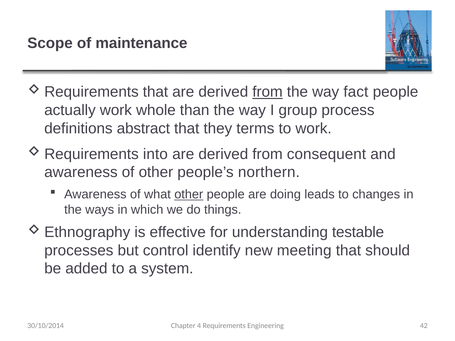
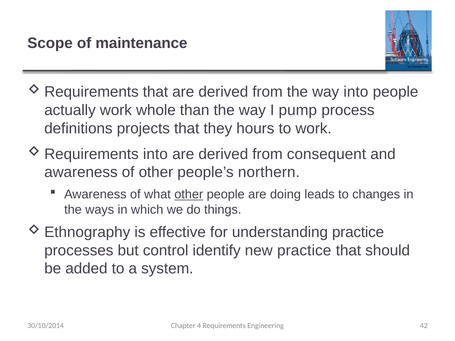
from at (268, 92) underline: present -> none
way fact: fact -> into
group: group -> pump
abstract: abstract -> projects
terms: terms -> hours
understanding testable: testable -> practice
new meeting: meeting -> practice
